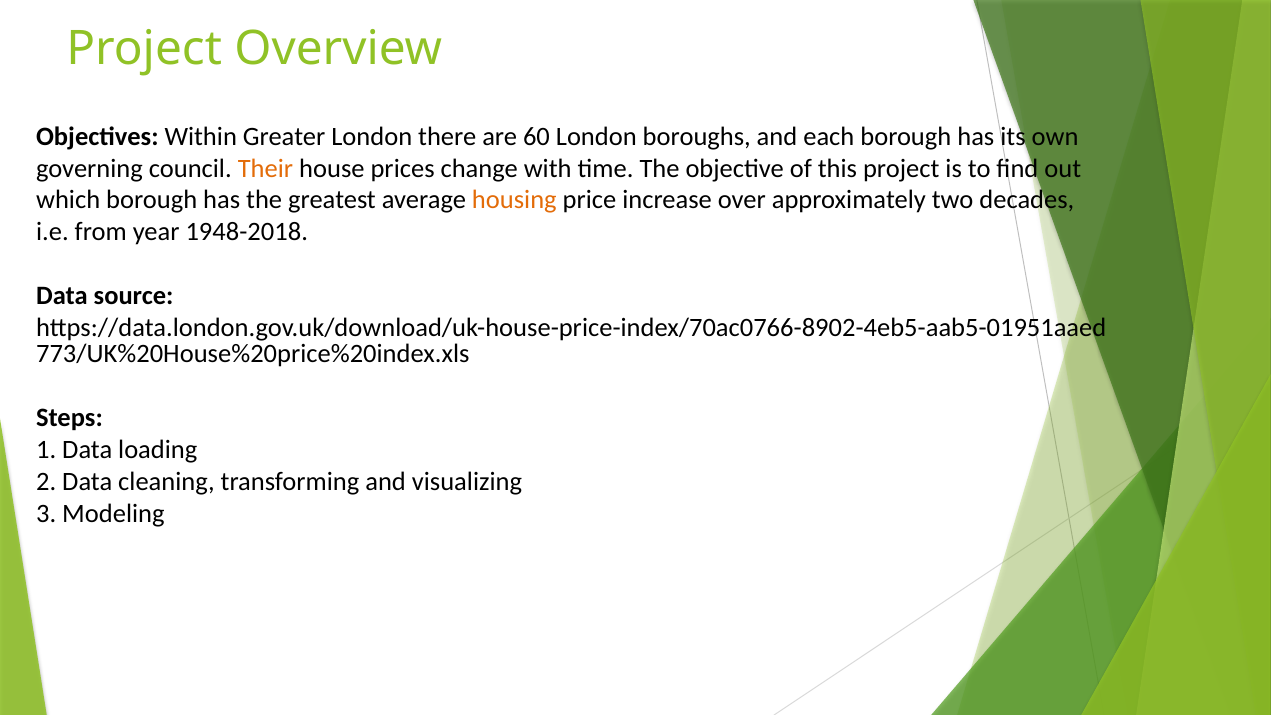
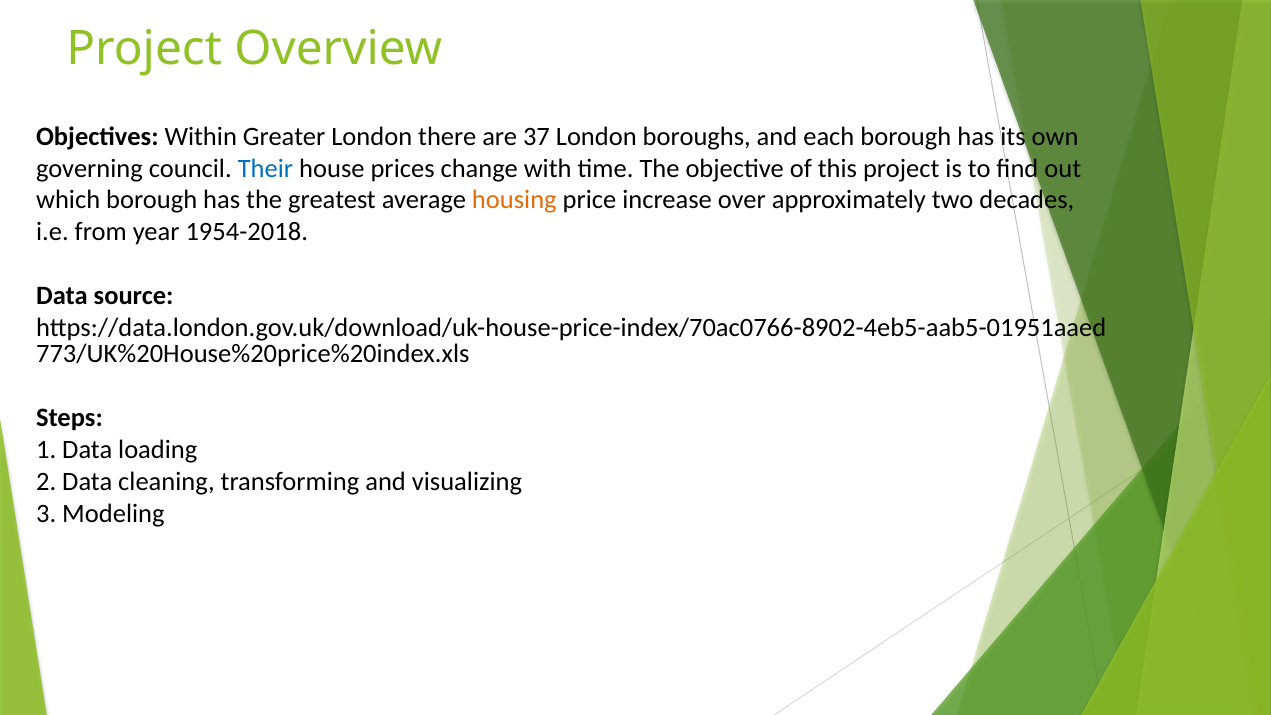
60: 60 -> 37
Their colour: orange -> blue
1948-2018: 1948-2018 -> 1954-2018
